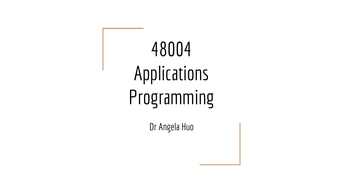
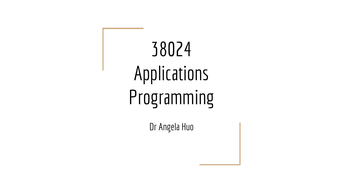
48004: 48004 -> 38024
